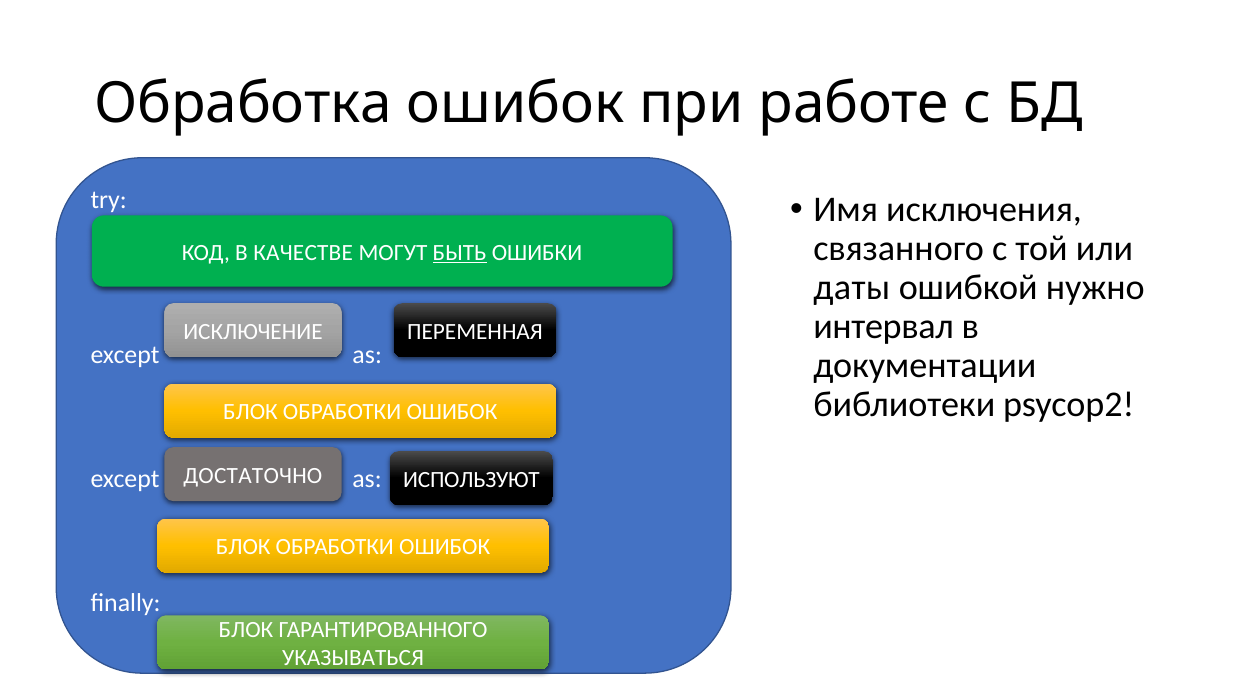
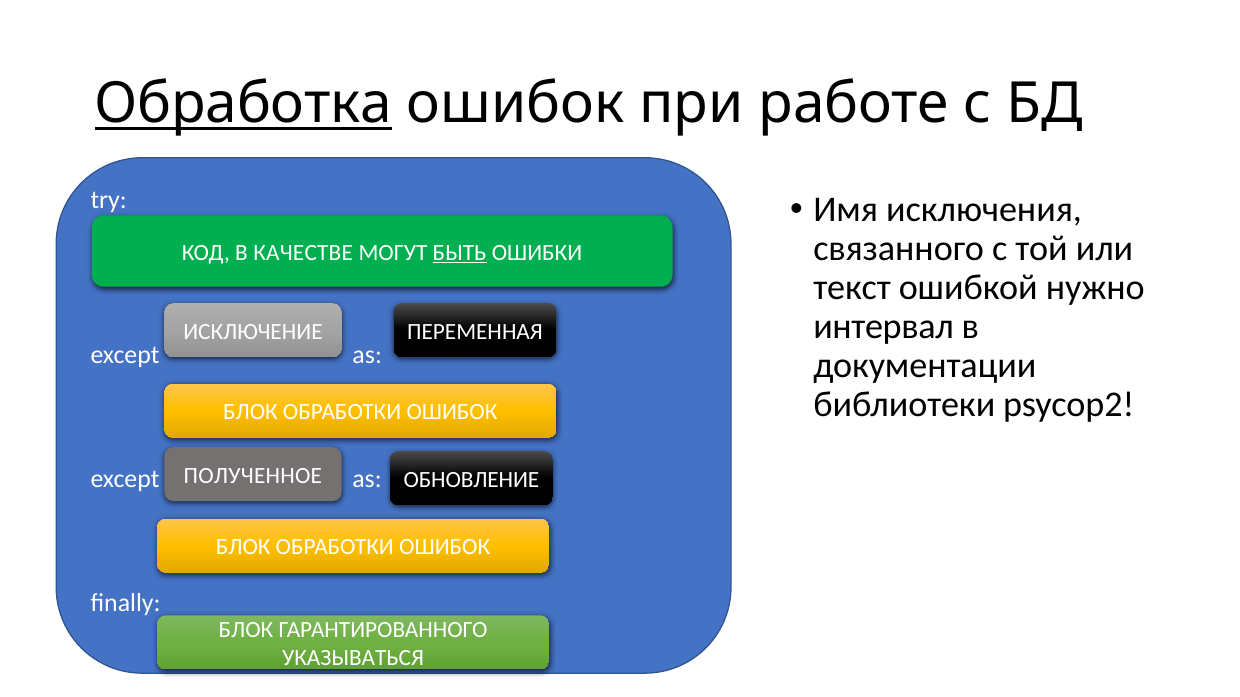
Обработка underline: none -> present
даты: даты -> текст
ДОСТАТОЧНО: ДОСТАТОЧНО -> ПОЛУЧЕННОЕ
ИСПОЛЬЗУЮТ: ИСПОЛЬЗУЮТ -> ОБНОВЛЕНИЕ
